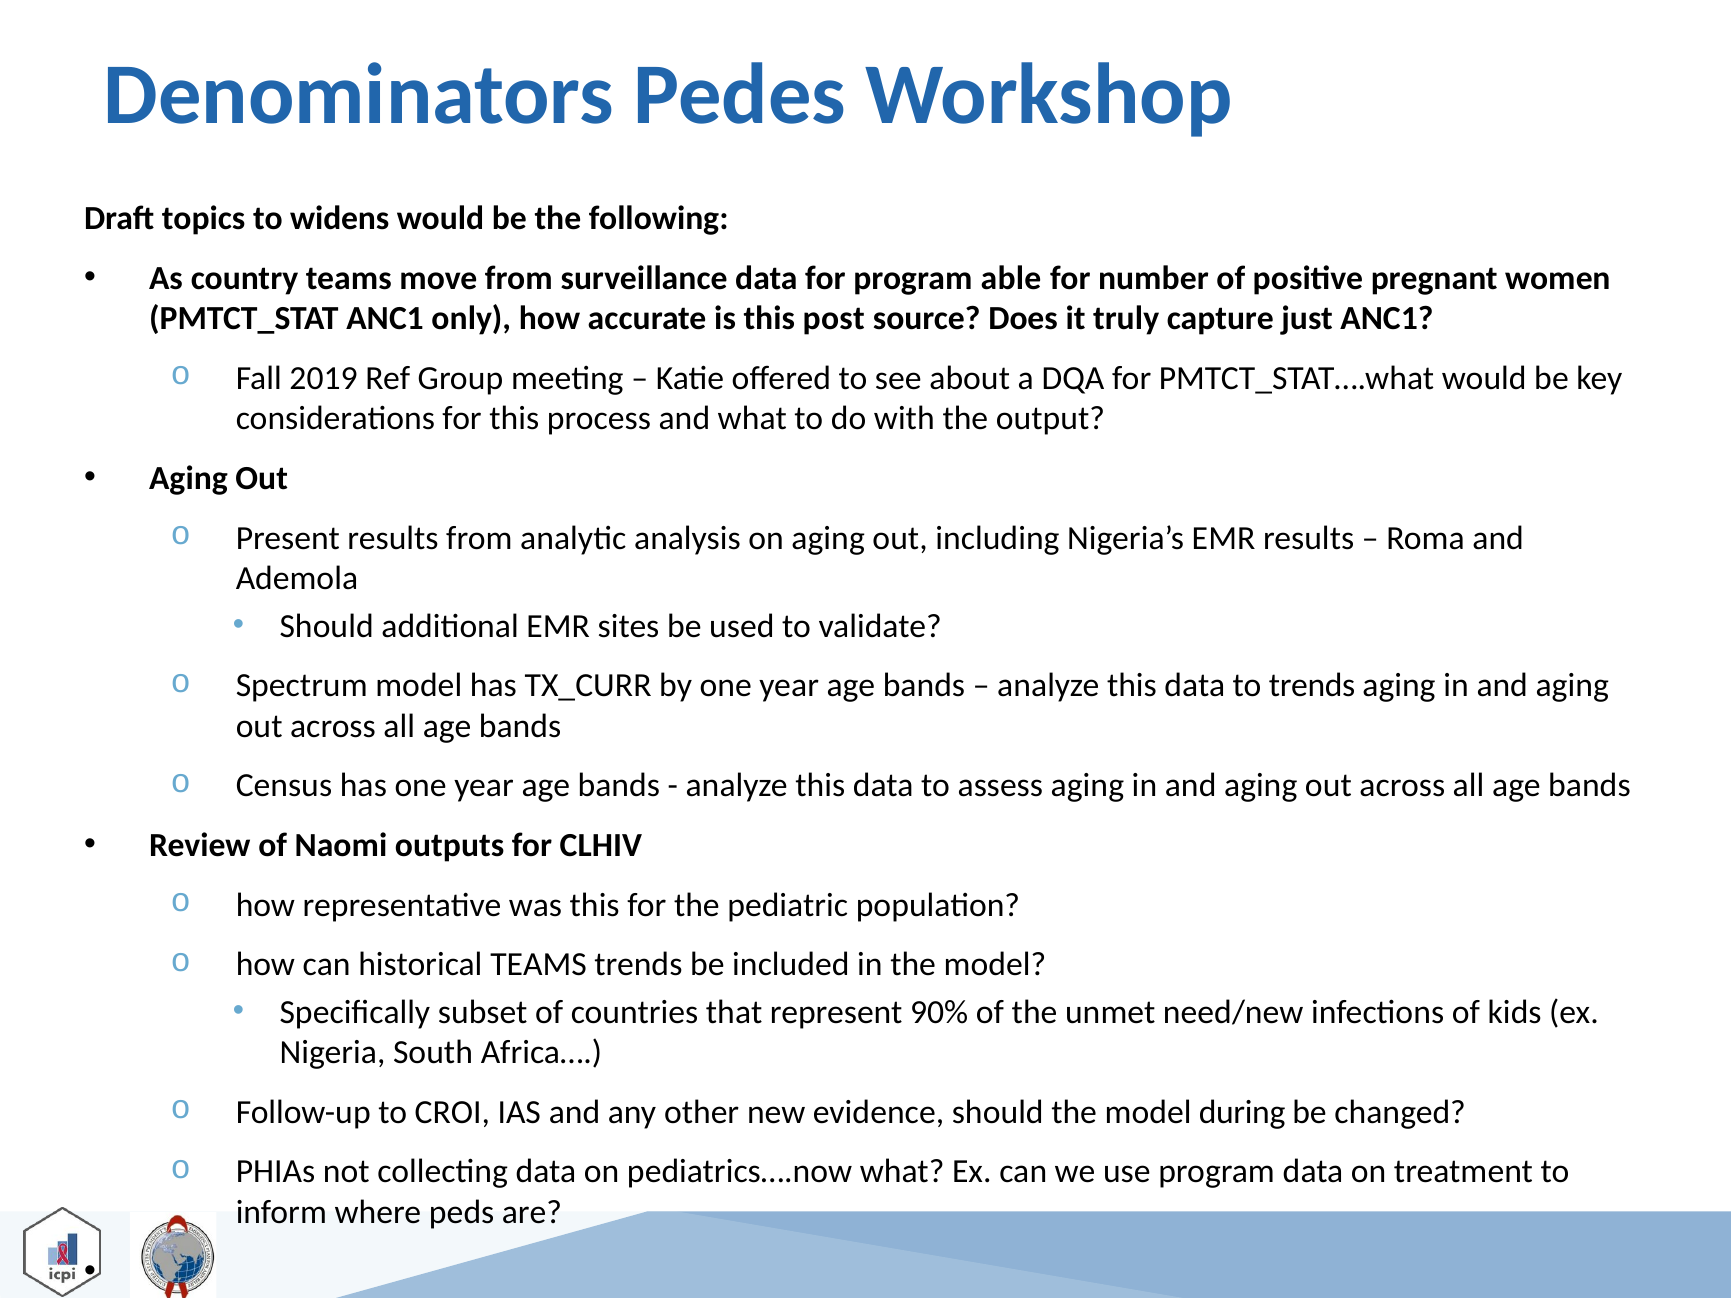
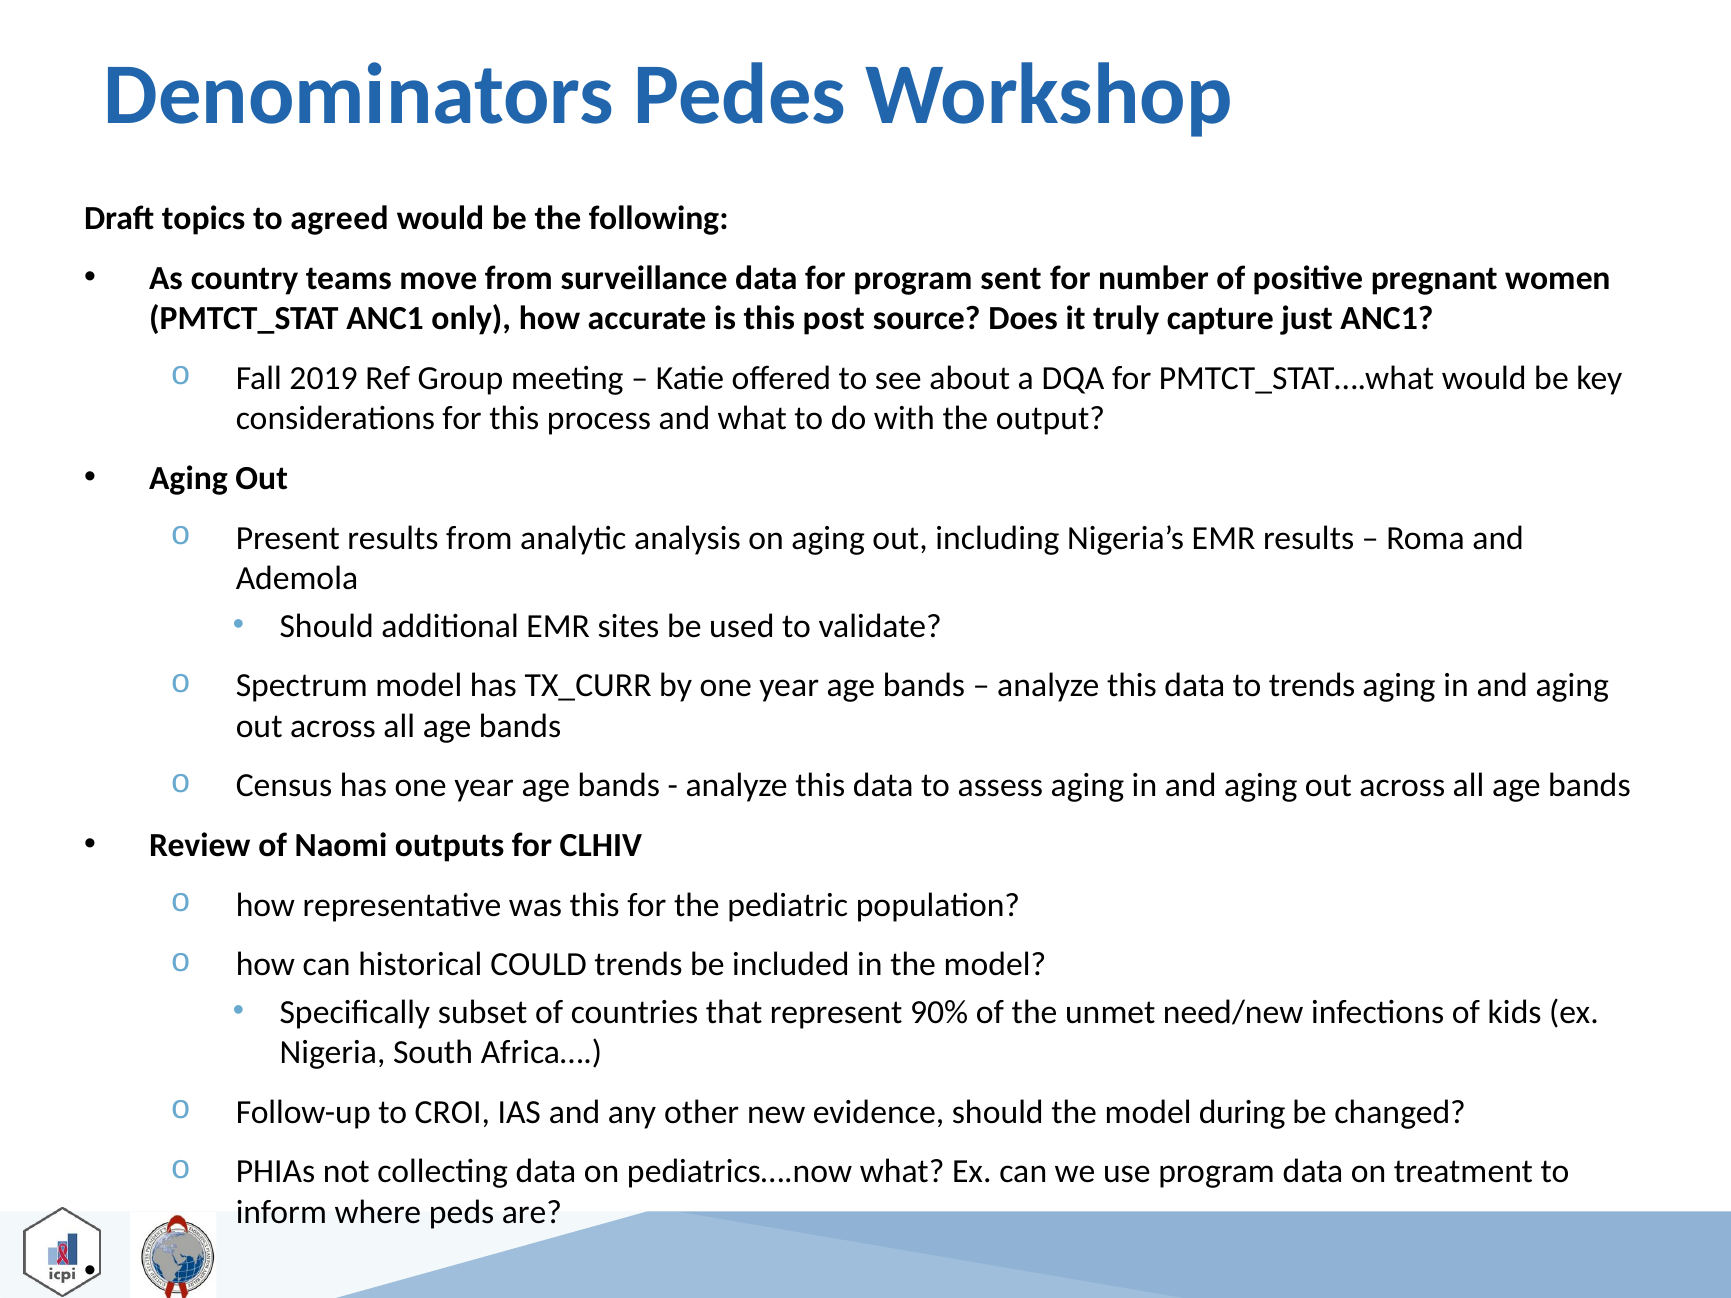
widens: widens -> agreed
able: able -> sent
historical TEAMS: TEAMS -> COULD
